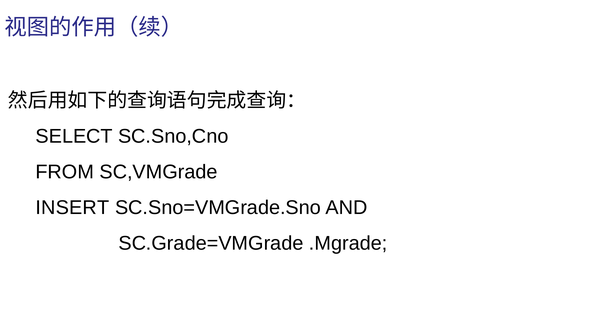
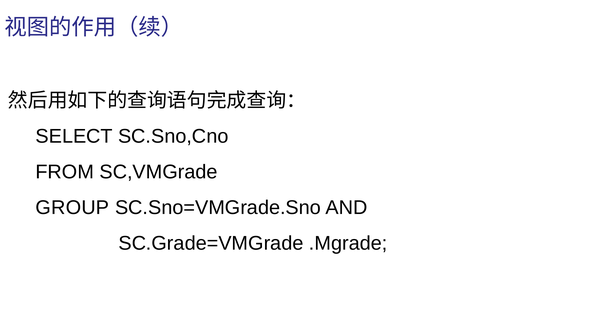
INSERT: INSERT -> GROUP
